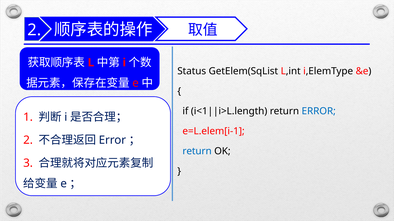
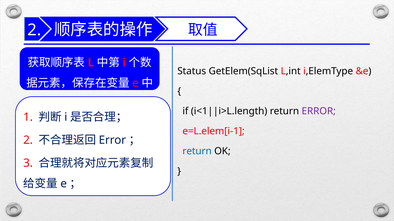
ERROR at (319, 111) colour: blue -> purple
